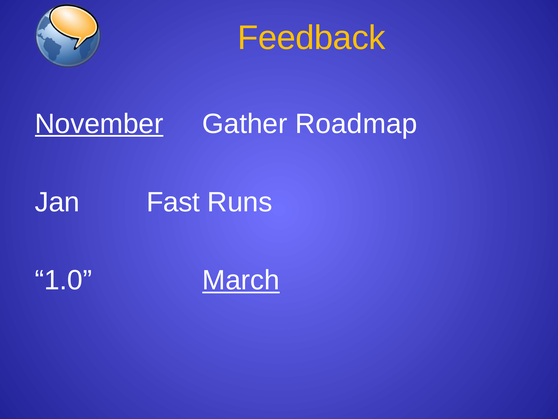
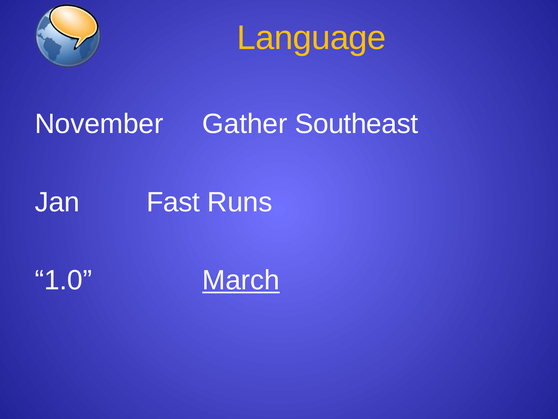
Feedback: Feedback -> Language
November underline: present -> none
Roadmap: Roadmap -> Southeast
